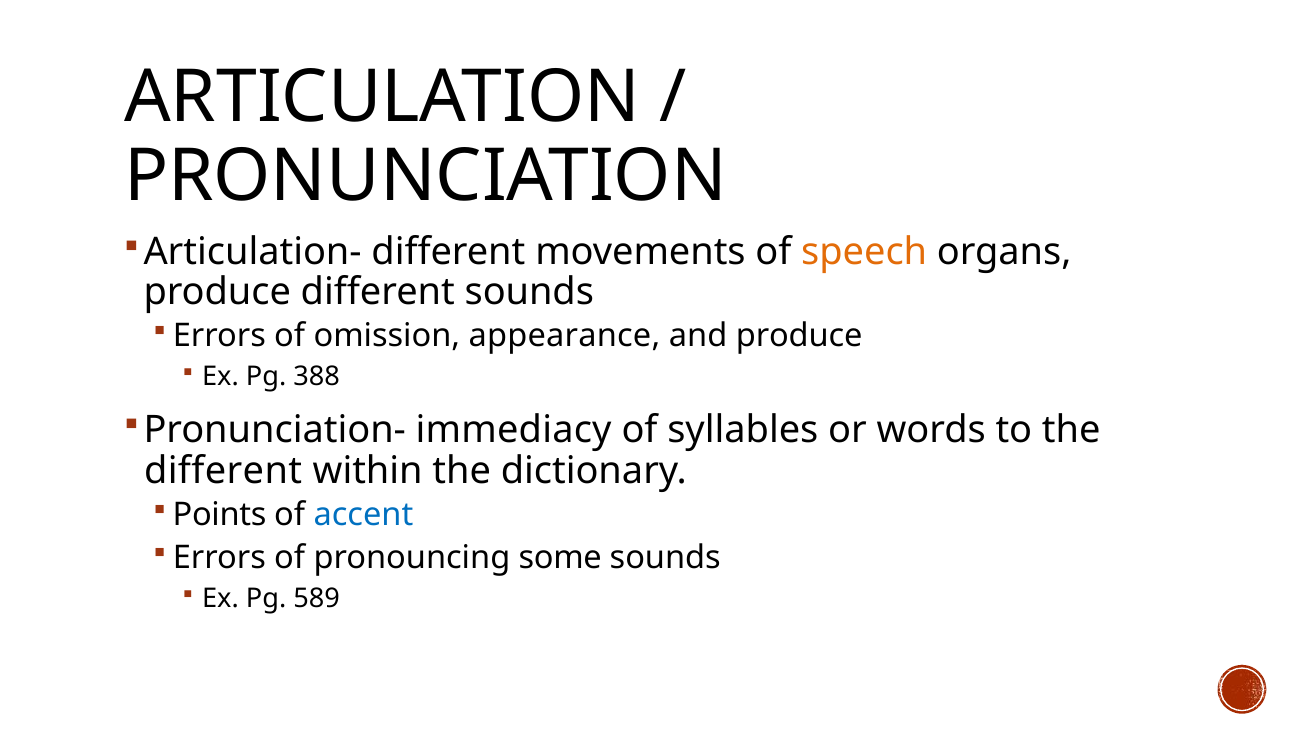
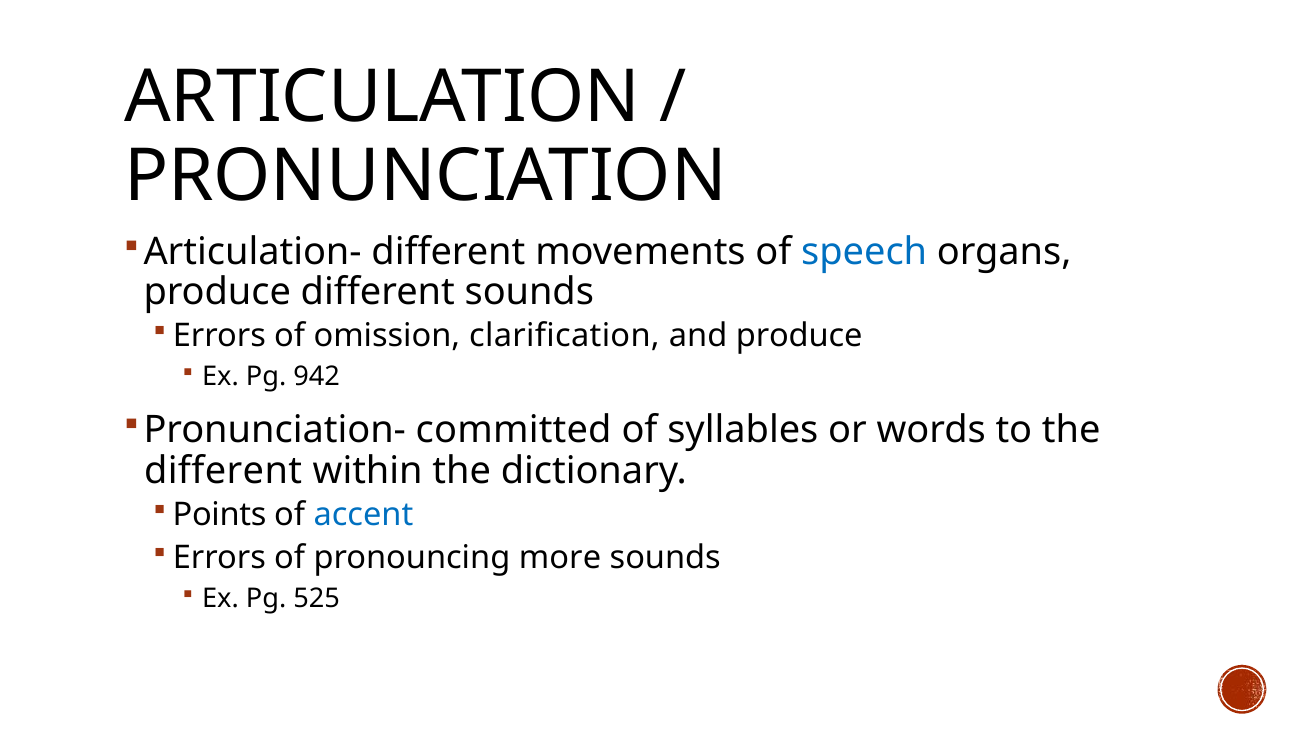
speech colour: orange -> blue
appearance: appearance -> clarification
388: 388 -> 942
immediacy: immediacy -> committed
some: some -> more
589: 589 -> 525
